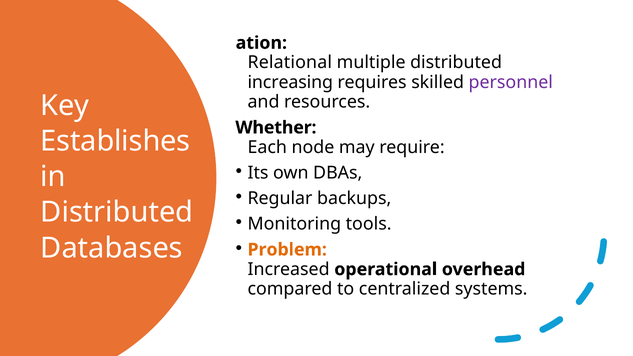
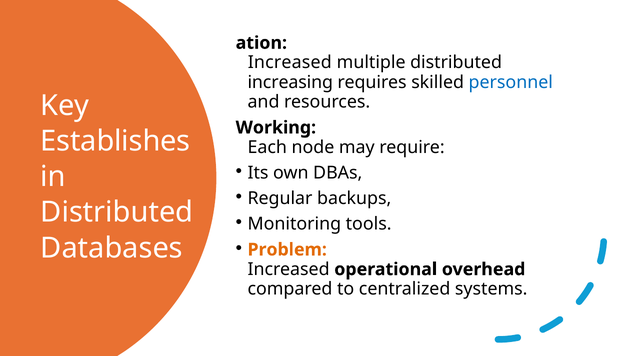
Relational at (290, 63): Relational -> Increased
personnel colour: purple -> blue
Whether: Whether -> Working
